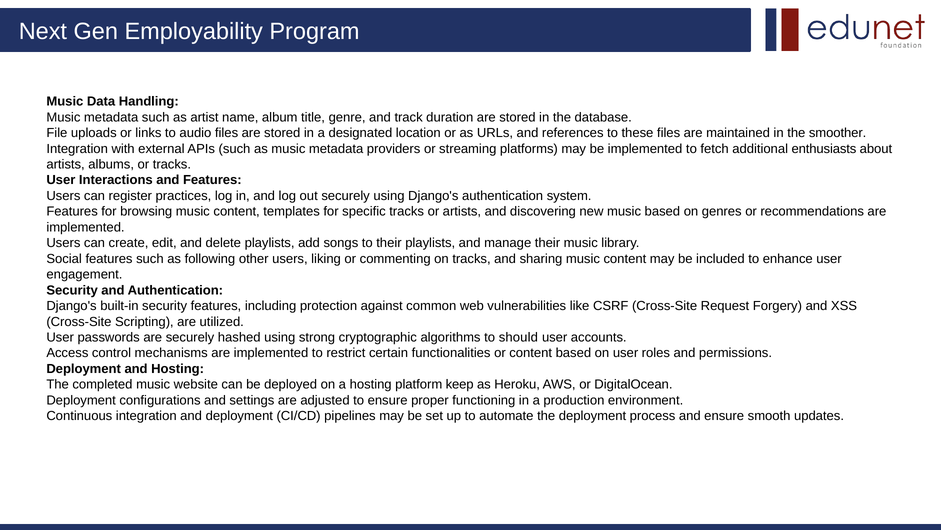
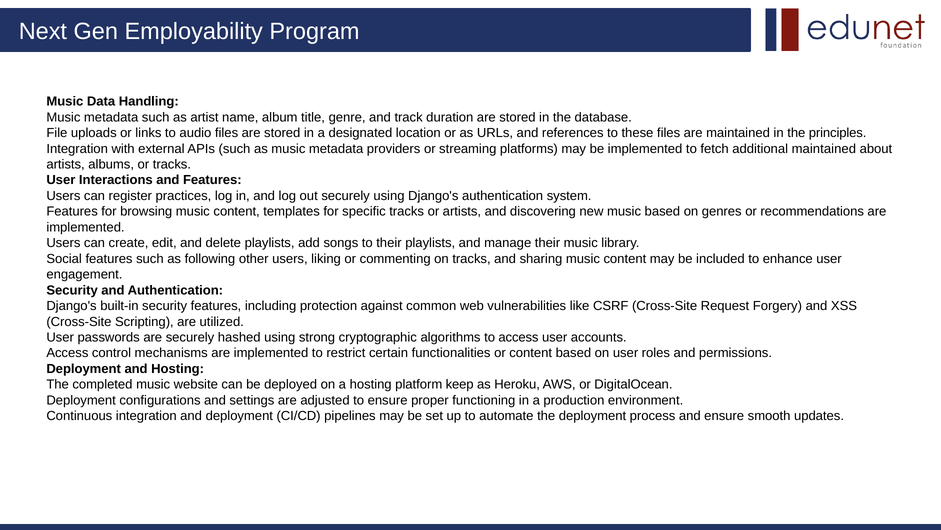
smoother: smoother -> principles
additional enthusiasts: enthusiasts -> maintained
to should: should -> access
